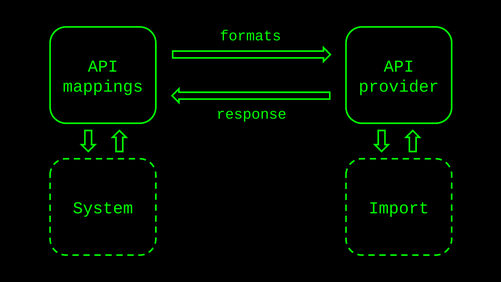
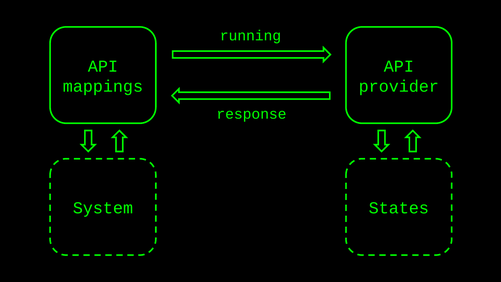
formats: formats -> running
Import: Import -> States
